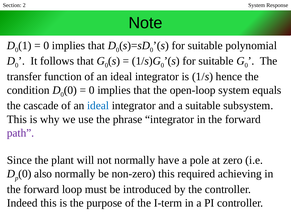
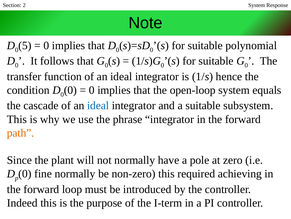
1: 1 -> 5
path colour: purple -> orange
also: also -> fine
